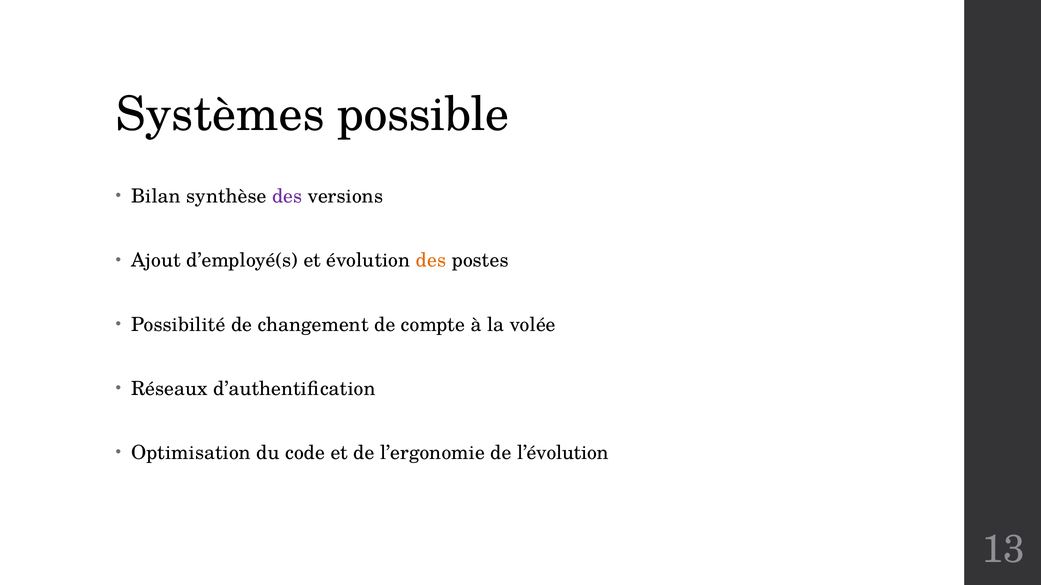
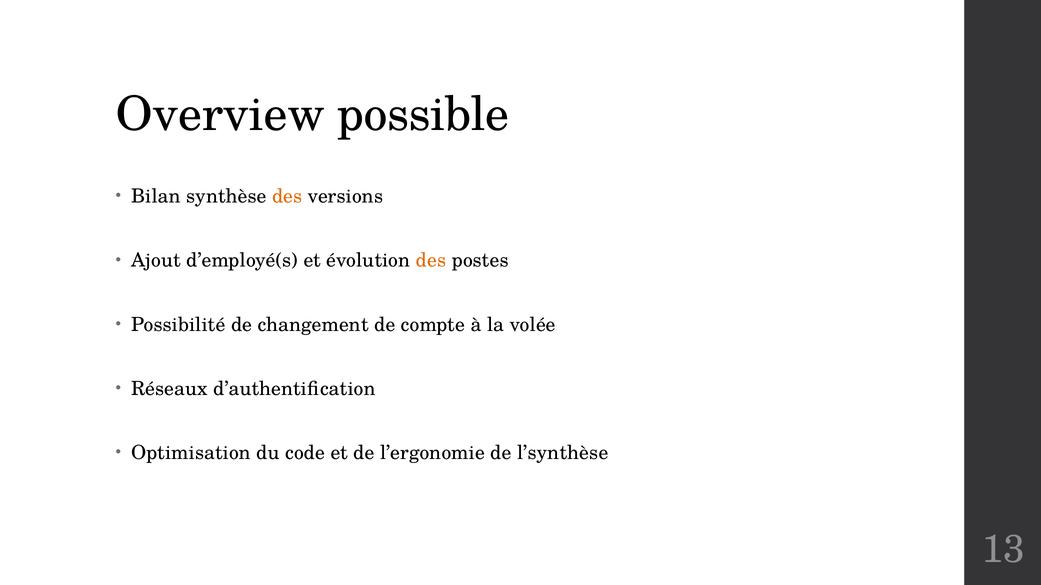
Systèmes: Systèmes -> Overview
des at (287, 197) colour: purple -> orange
l’évolution: l’évolution -> l’synthèse
